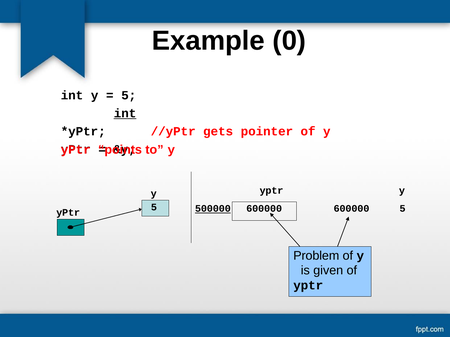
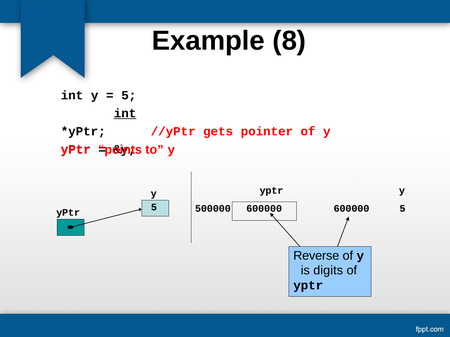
0: 0 -> 8
500000 underline: present -> none
Problem: Problem -> Reverse
given: given -> digits
